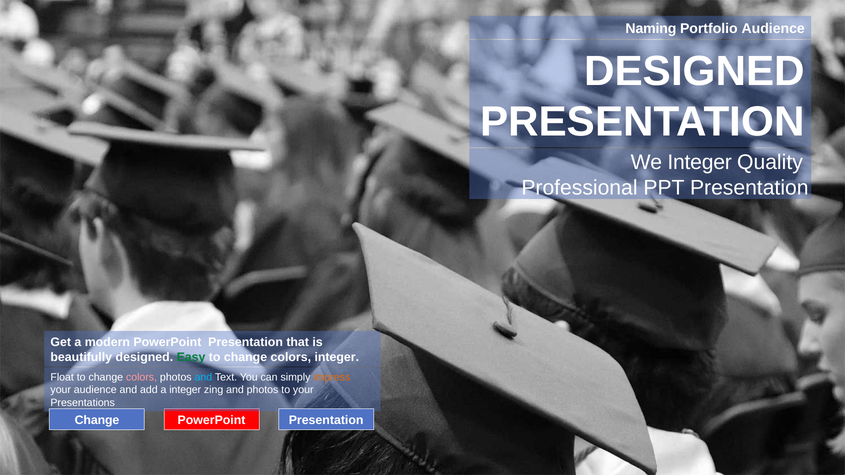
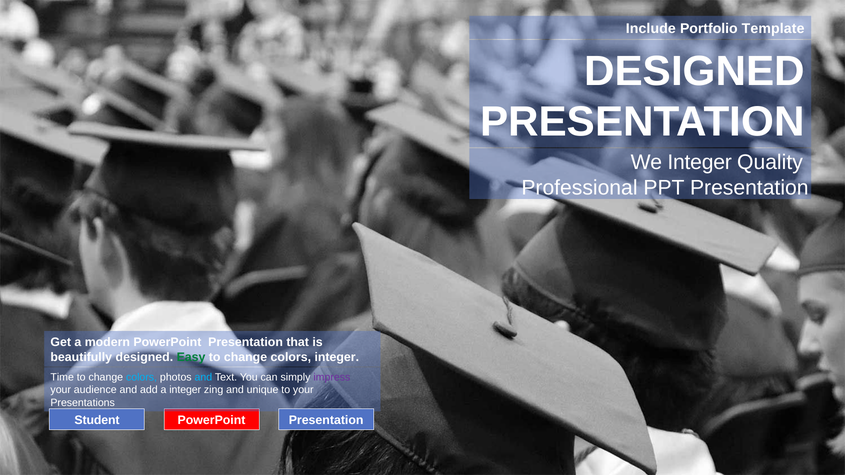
Naming: Naming -> Include
Portfolio Audience: Audience -> Template
Float: Float -> Time
colors at (142, 378) colour: pink -> light blue
impress colour: orange -> purple
and photos: photos -> unique
Change at (97, 420): Change -> Student
